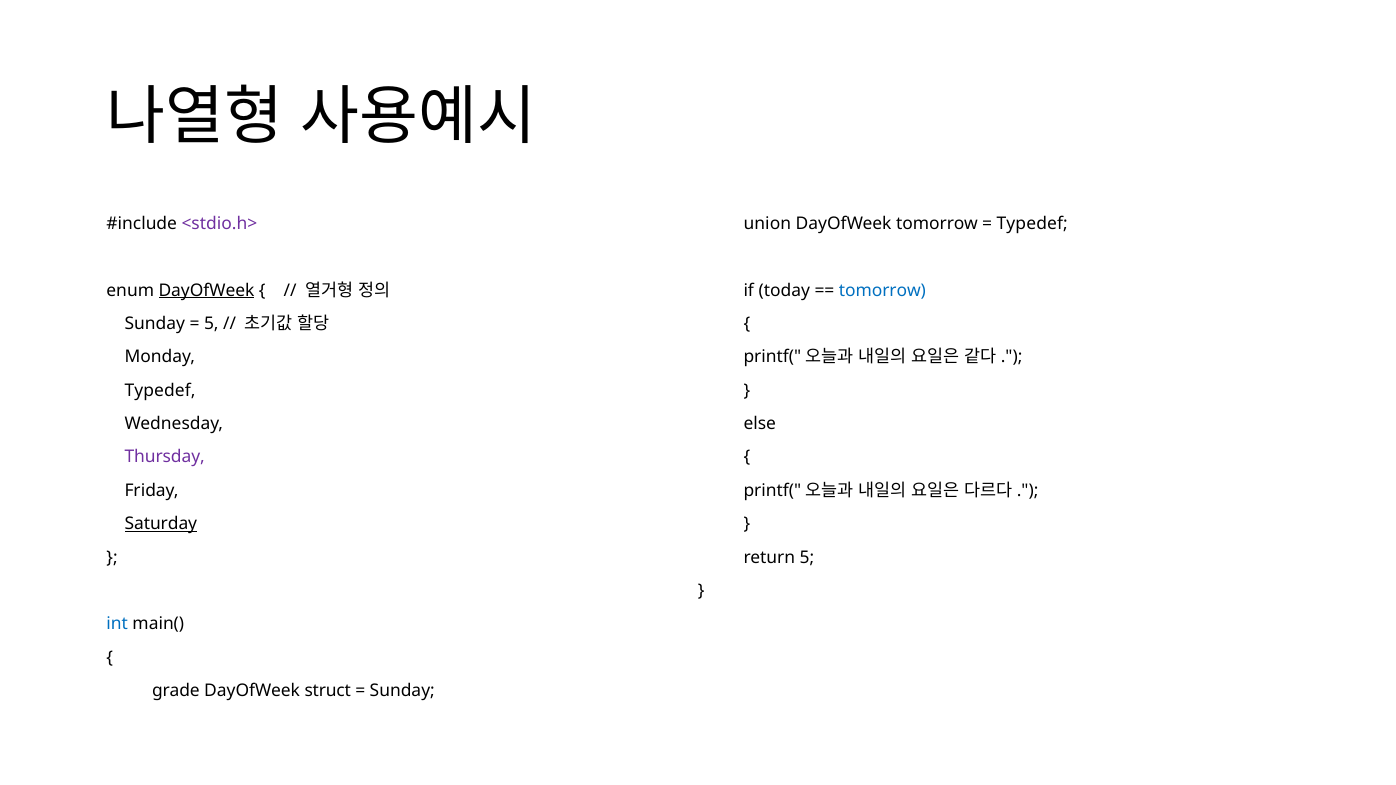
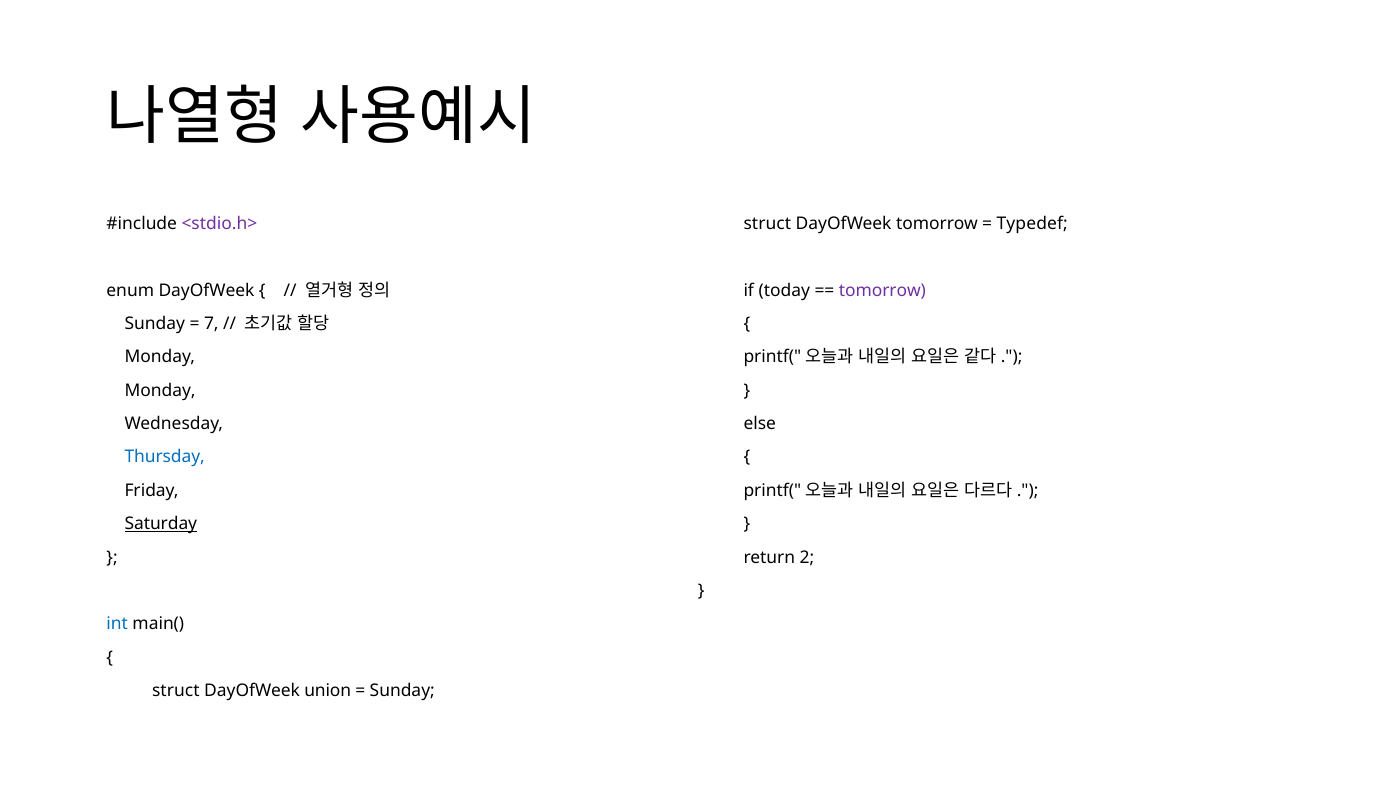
union at (767, 224): union -> struct
DayOfWeek at (206, 290) underline: present -> none
tomorrow at (882, 290) colour: blue -> purple
5 at (211, 324): 5 -> 7
Typedef at (160, 391): Typedef -> Monday
Thursday colour: purple -> blue
return 5: 5 -> 2
grade at (176, 691): grade -> struct
struct: struct -> union
